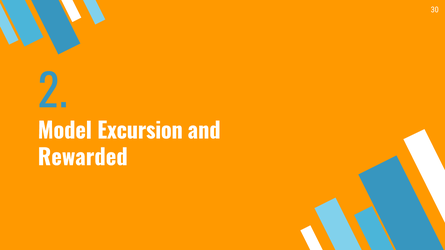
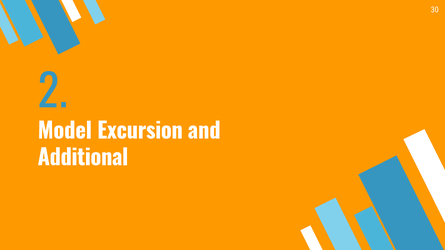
Rewarded: Rewarded -> Additional
